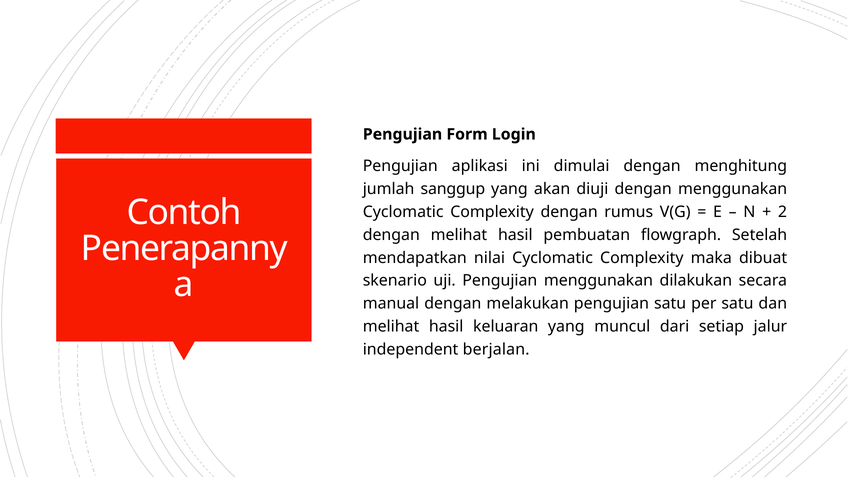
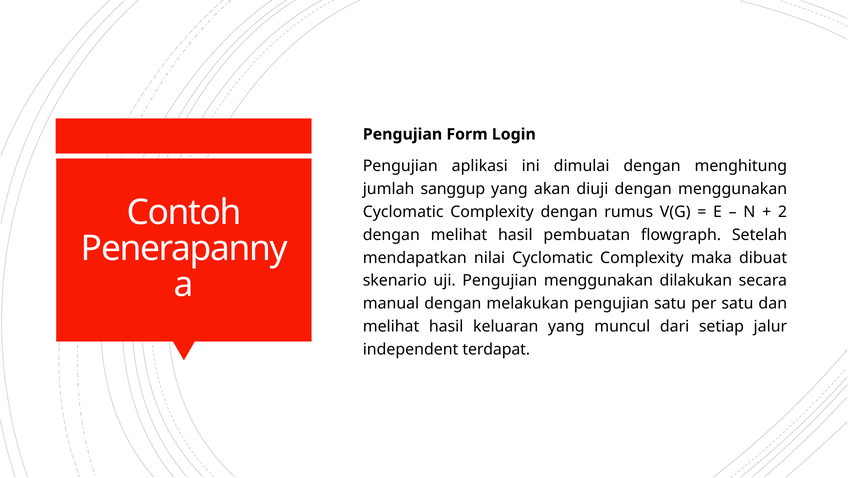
berjalan: berjalan -> terdapat
